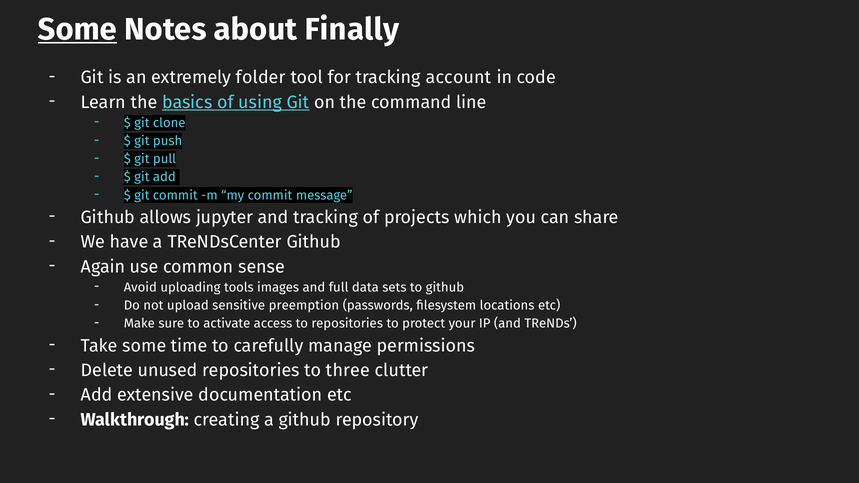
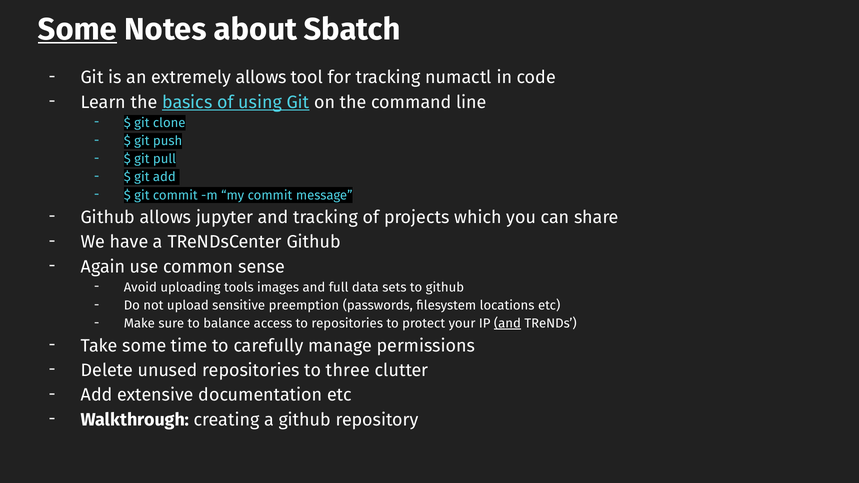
Finally: Finally -> Sbatch
extremely folder: folder -> allows
account: account -> numactl
activate: activate -> balance
and at (507, 324) underline: none -> present
